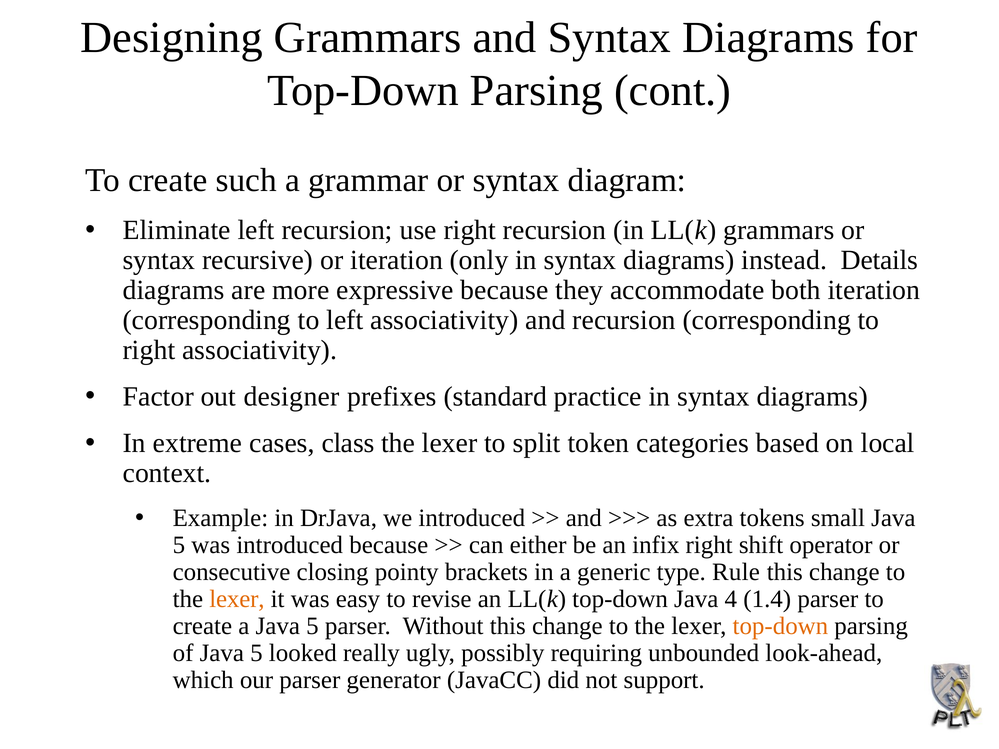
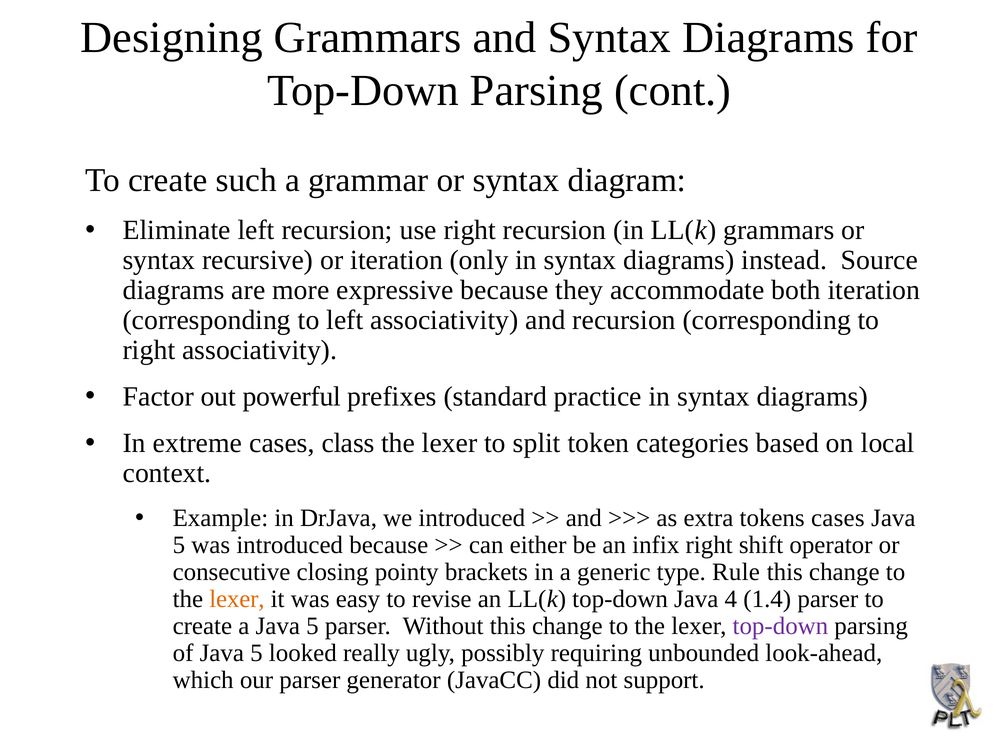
Details: Details -> Source
designer: designer -> powerful
tokens small: small -> cases
top-down at (780, 626) colour: orange -> purple
